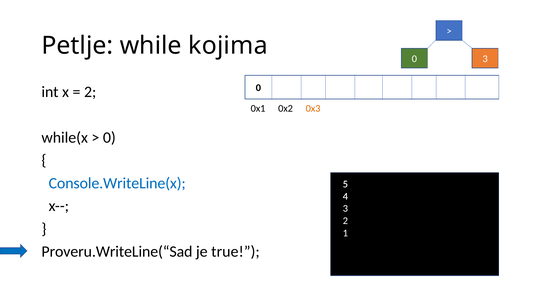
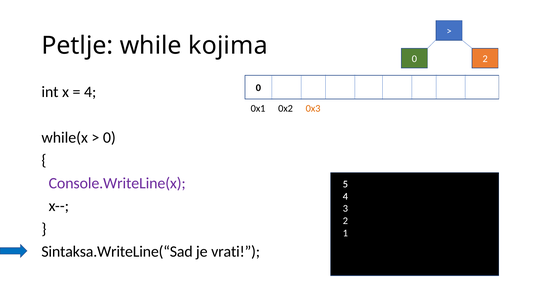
0 3: 3 -> 2
2 at (90, 92): 2 -> 4
Console.WriteLine(x colour: blue -> purple
Proveru.WriteLine(“Sad: Proveru.WriteLine(“Sad -> Sintaksa.WriteLine(“Sad
true: true -> vrati
